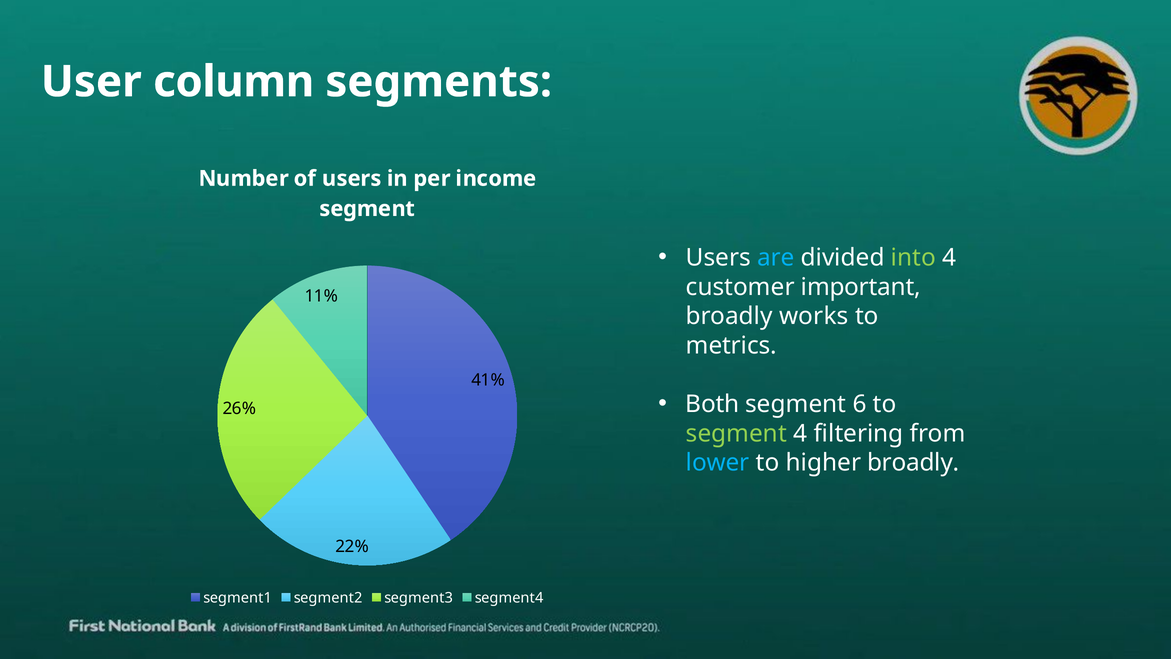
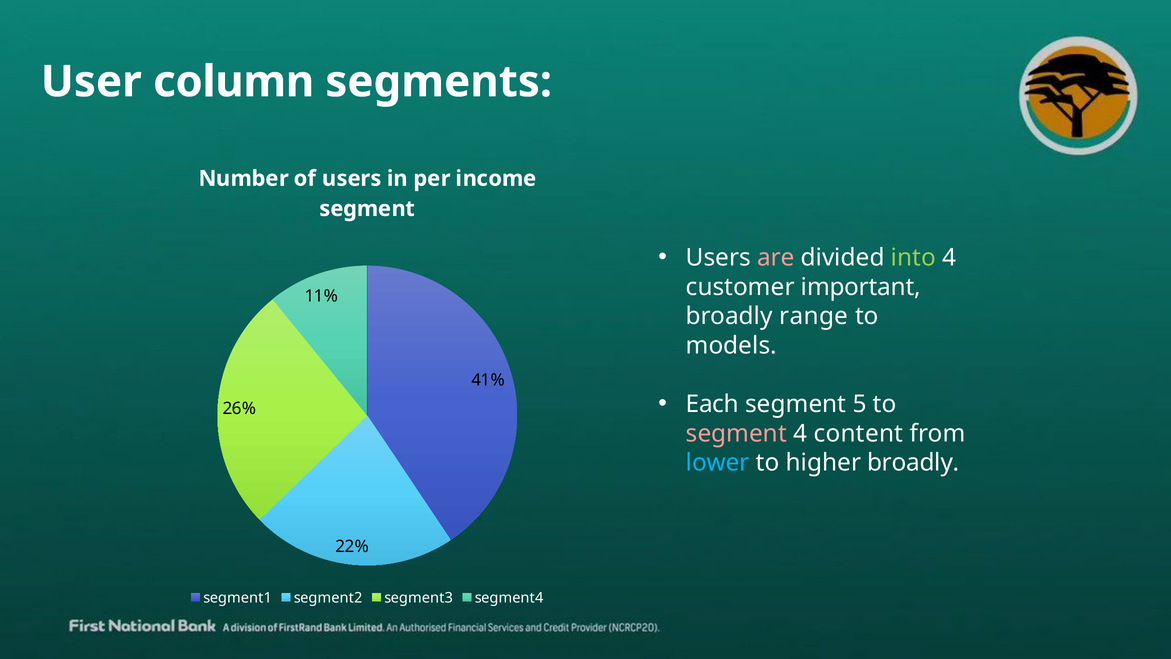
are colour: light blue -> pink
works: works -> range
metrics: metrics -> models
Both: Both -> Each
6: 6 -> 5
segment at (736, 433) colour: light green -> pink
filtering: filtering -> content
